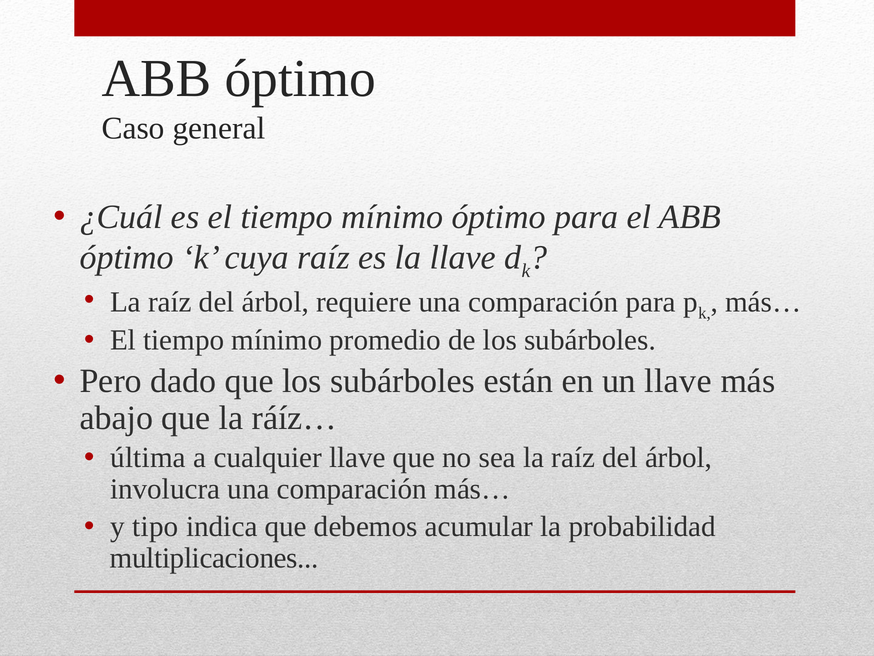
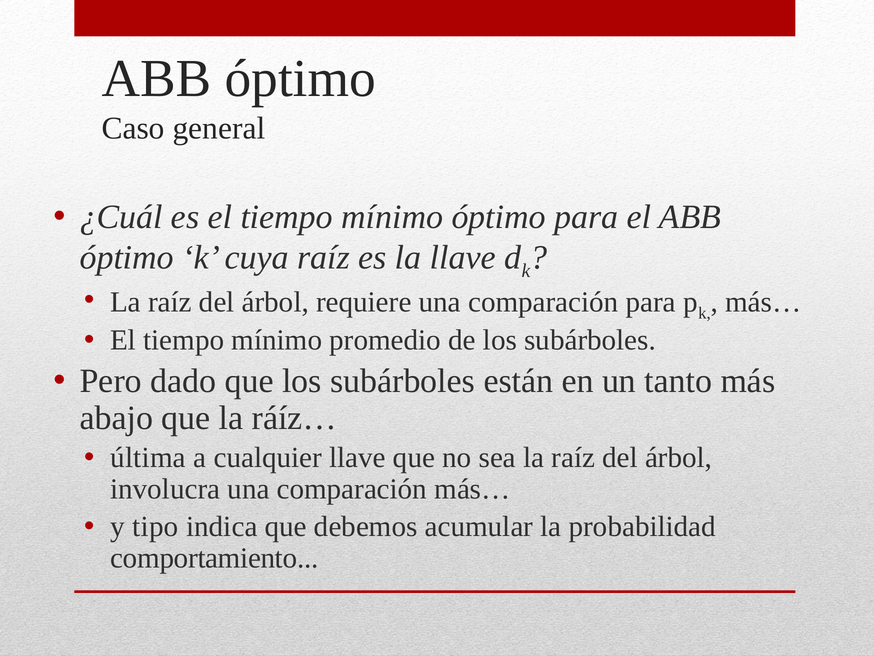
un llave: llave -> tanto
multiplicaciones: multiplicaciones -> comportamiento
